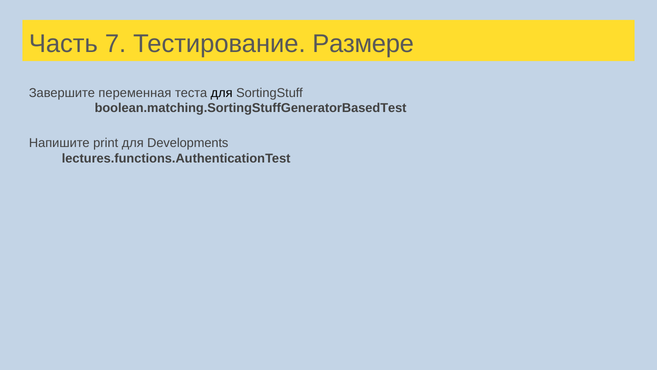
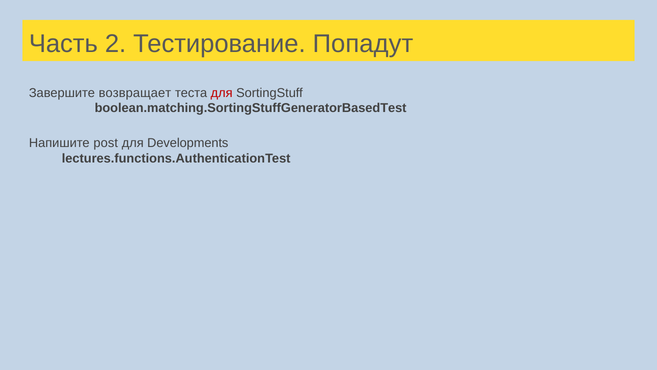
7: 7 -> 2
Размере: Размере -> Попадут
переменная: переменная -> возвращает
для at (222, 93) colour: black -> red
print: print -> post
